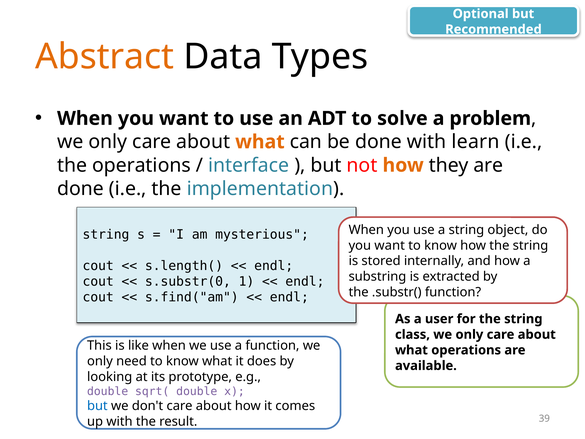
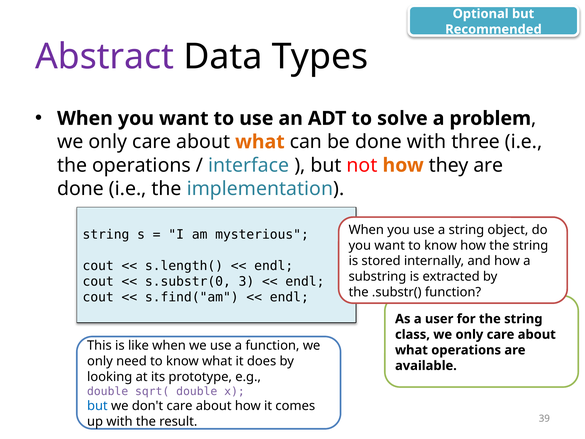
Abstract colour: orange -> purple
learn: learn -> three
1: 1 -> 3
